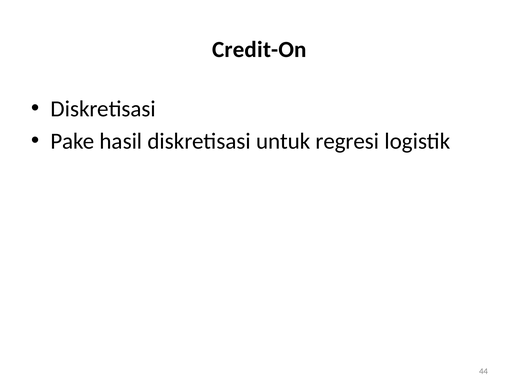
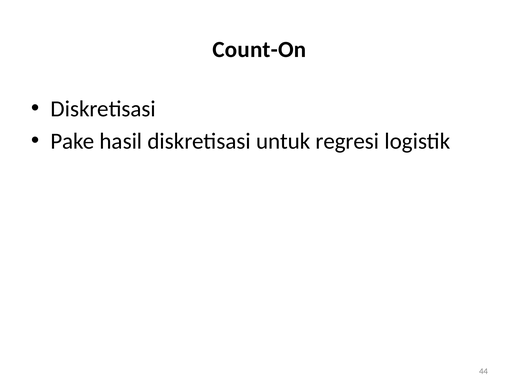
Credit-On: Credit-On -> Count-On
